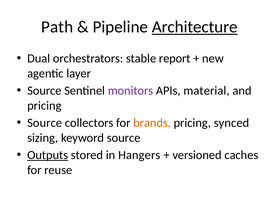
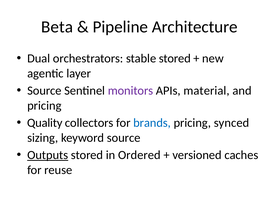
Path: Path -> Beta
Architecture underline: present -> none
stable report: report -> stored
Source at (45, 123): Source -> Quality
brands colour: orange -> blue
Hangers: Hangers -> Ordered
